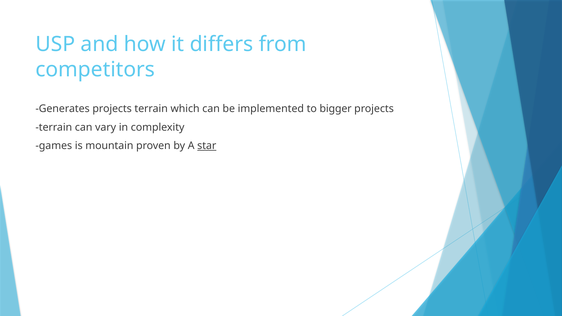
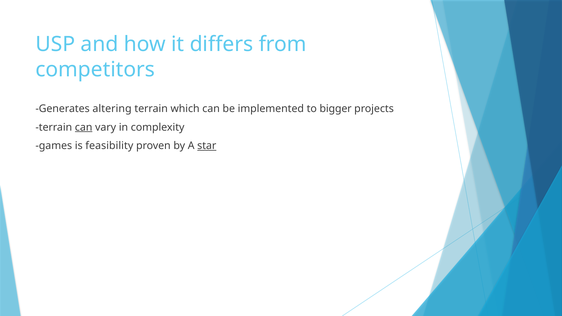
Generates projects: projects -> altering
can at (84, 127) underline: none -> present
mountain: mountain -> feasibility
